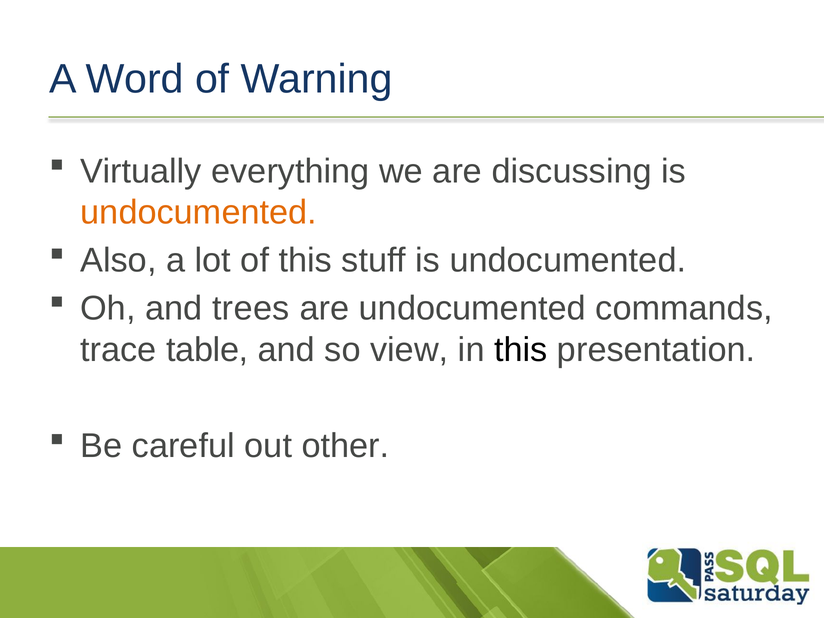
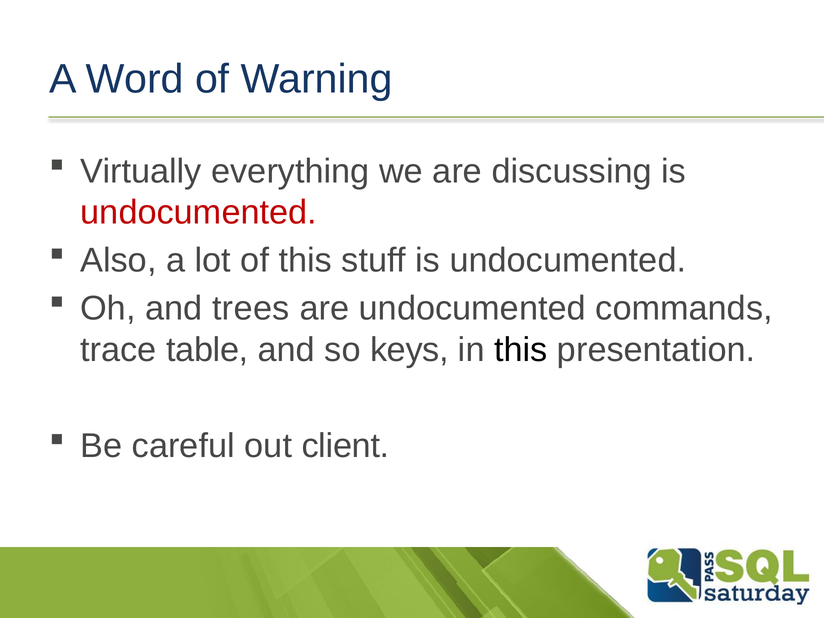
undocumented at (199, 213) colour: orange -> red
view: view -> keys
other: other -> client
